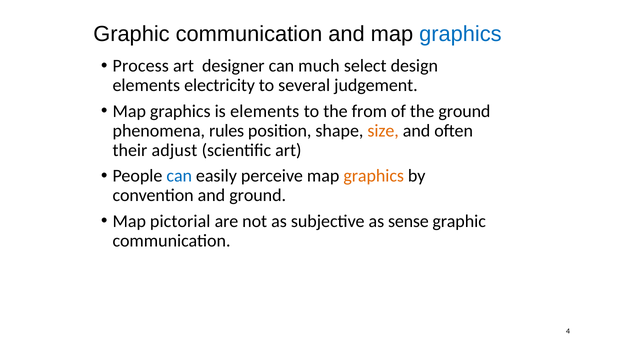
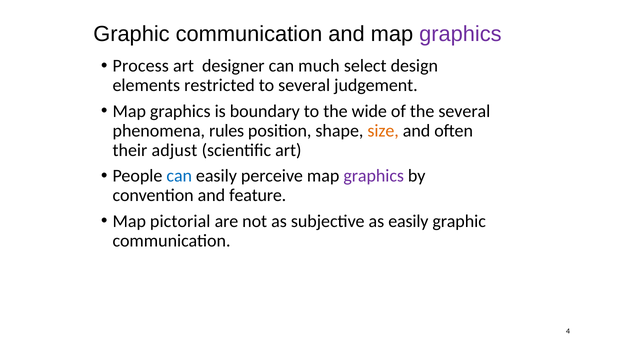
graphics at (460, 34) colour: blue -> purple
electricity: electricity -> restricted
is elements: elements -> boundary
from: from -> wide
the ground: ground -> several
graphics at (374, 176) colour: orange -> purple
and ground: ground -> feature
as sense: sense -> easily
